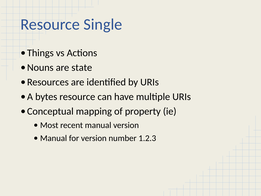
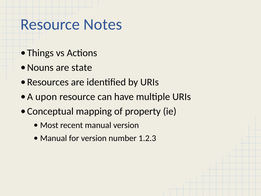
Single: Single -> Notes
bytes: bytes -> upon
